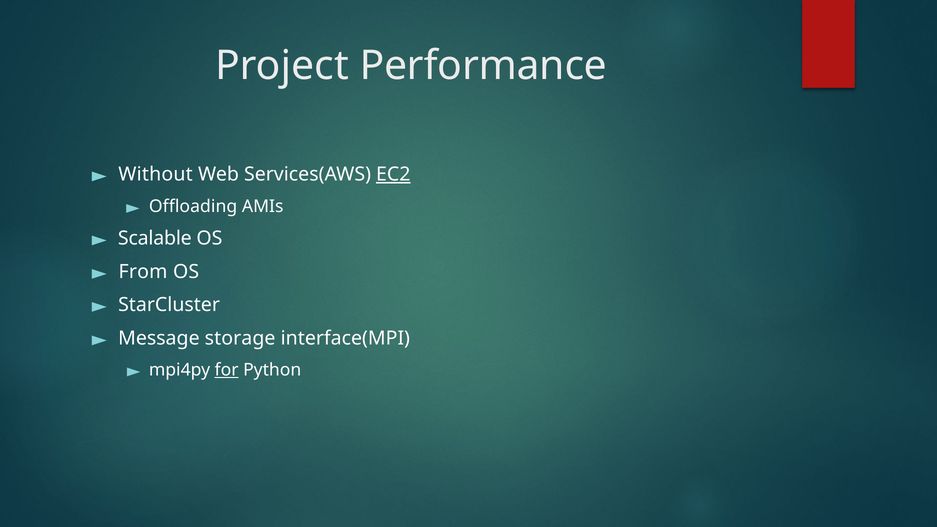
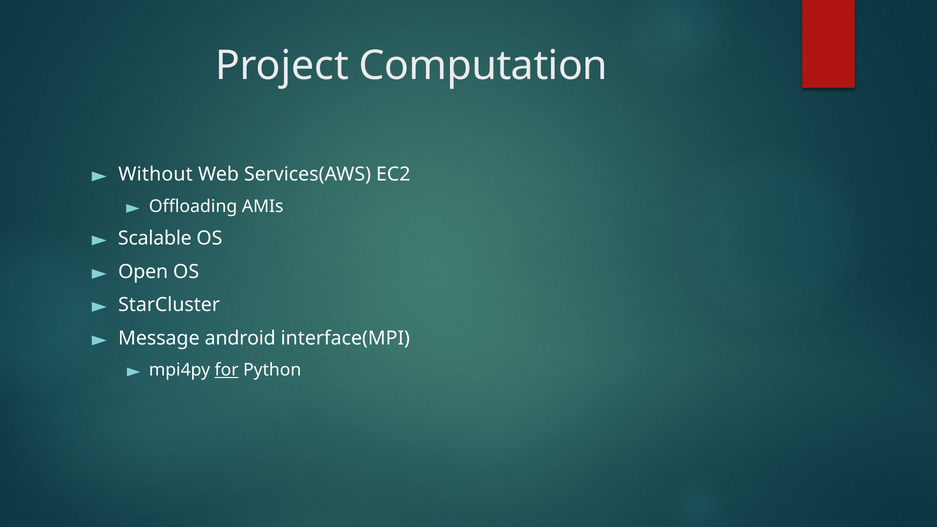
Performance: Performance -> Computation
EC2 underline: present -> none
From: From -> Open
storage: storage -> android
